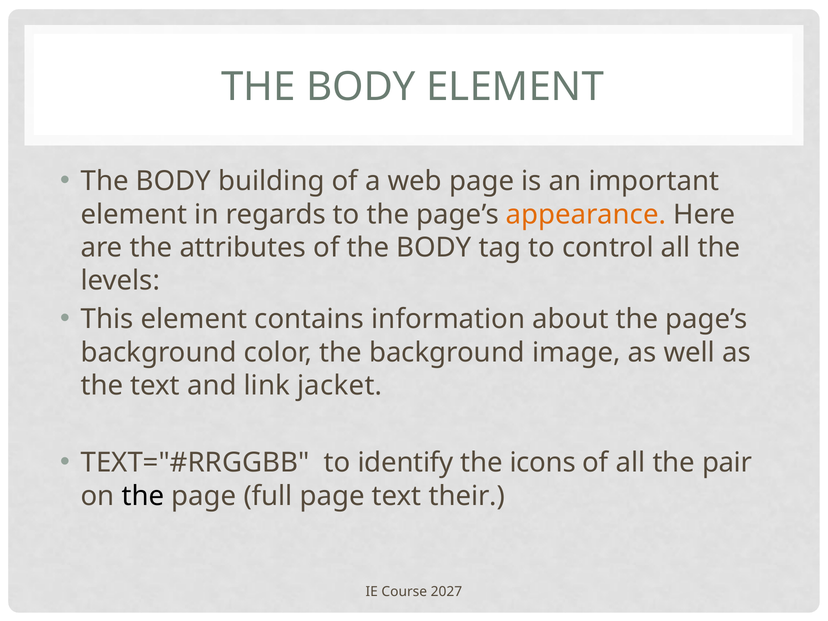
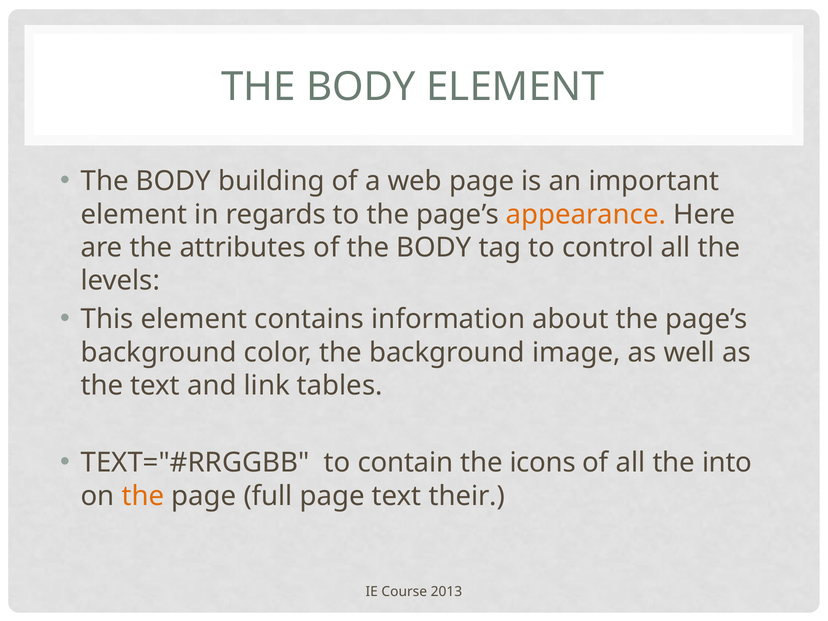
jacket: jacket -> tables
identify: identify -> contain
pair: pair -> into
the at (143, 496) colour: black -> orange
2027: 2027 -> 2013
